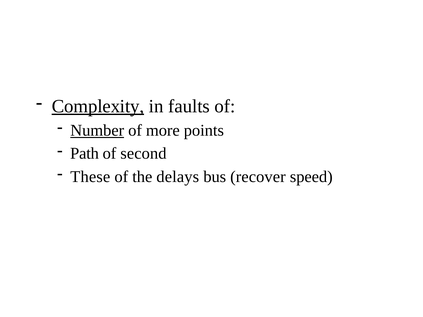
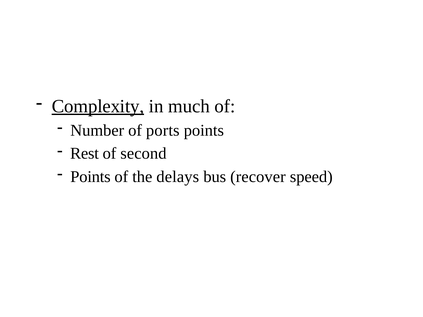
faults: faults -> much
Number underline: present -> none
more: more -> ports
Path: Path -> Rest
These at (90, 177): These -> Points
